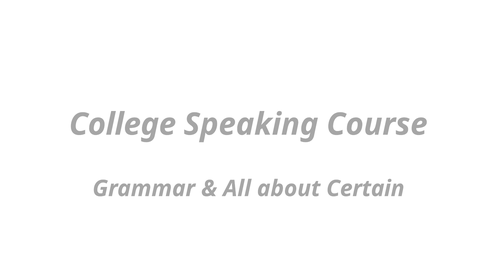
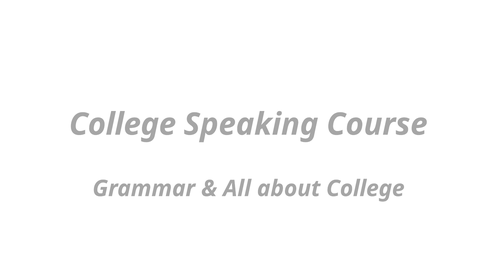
about Certain: Certain -> College
